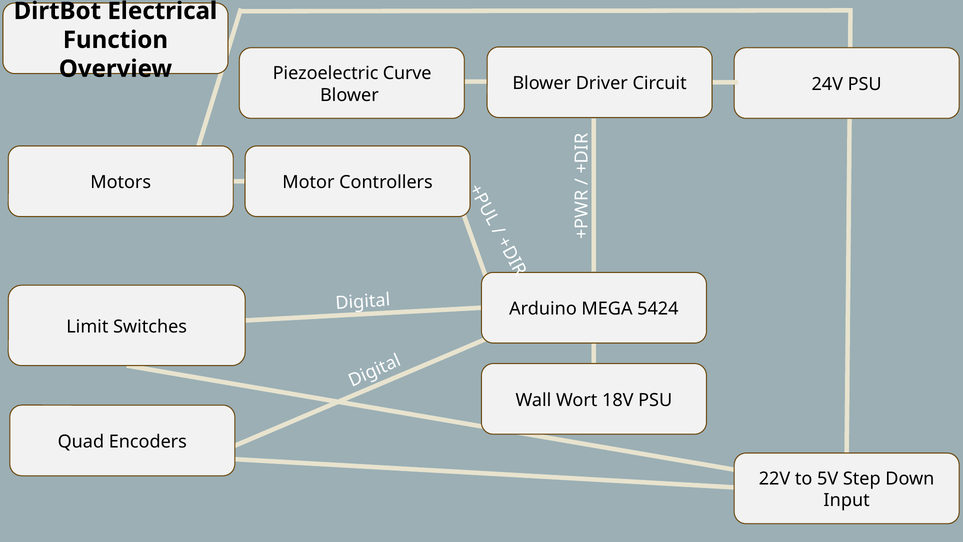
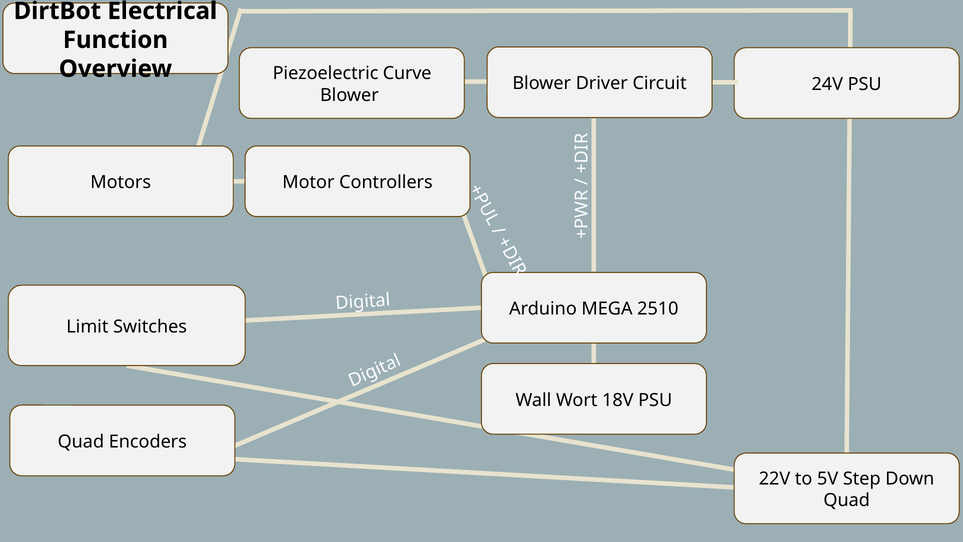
5424: 5424 -> 2510
Input at (847, 500): Input -> Quad
